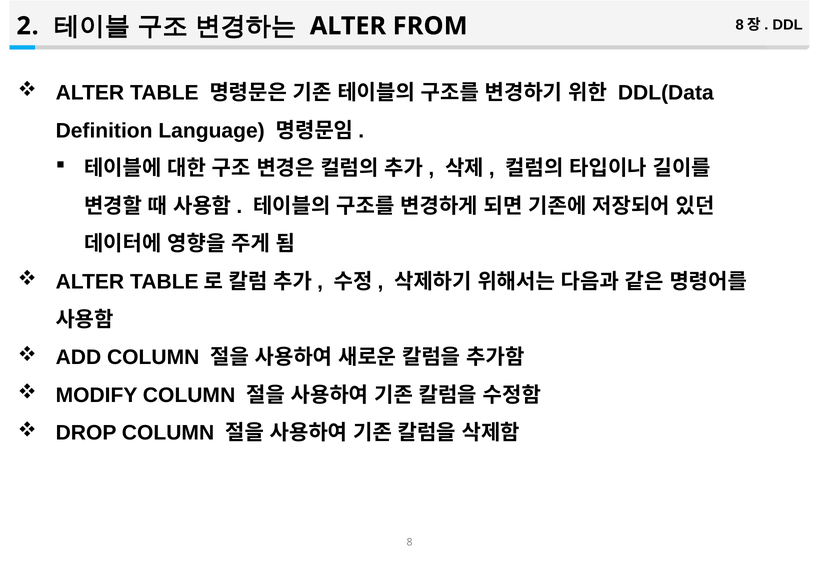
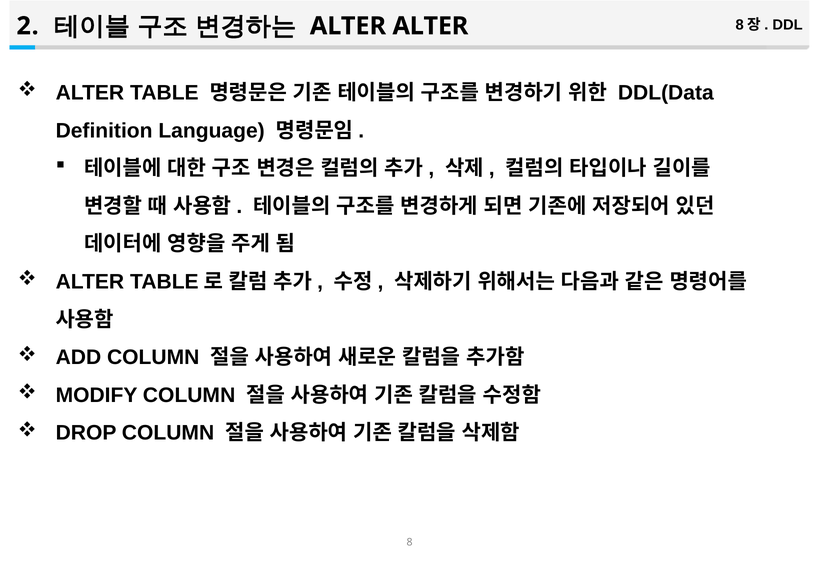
ALTER FROM: FROM -> ALTER
